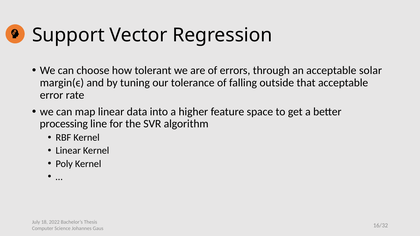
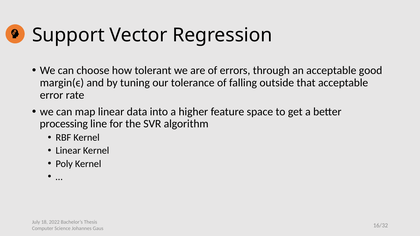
solar: solar -> good
